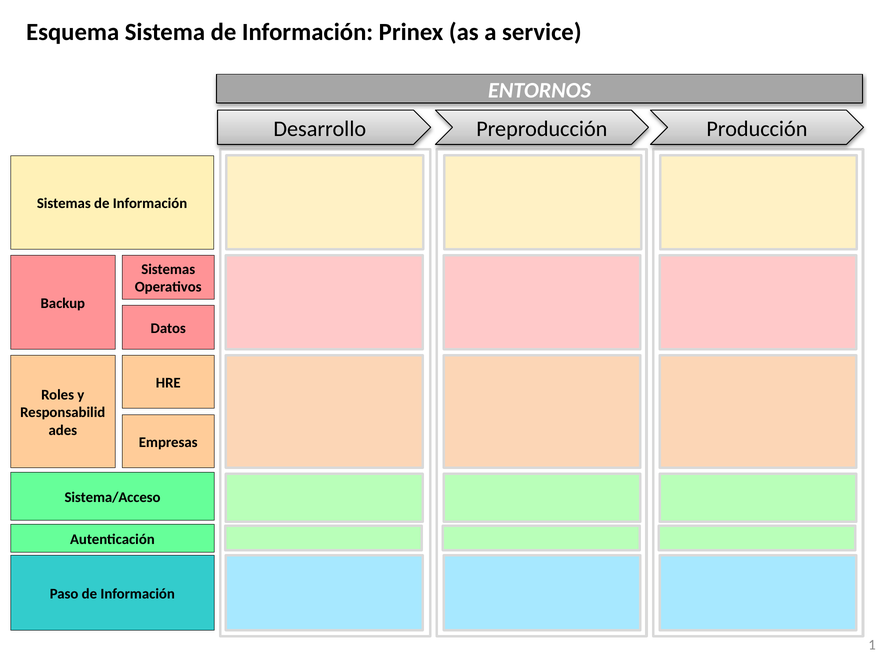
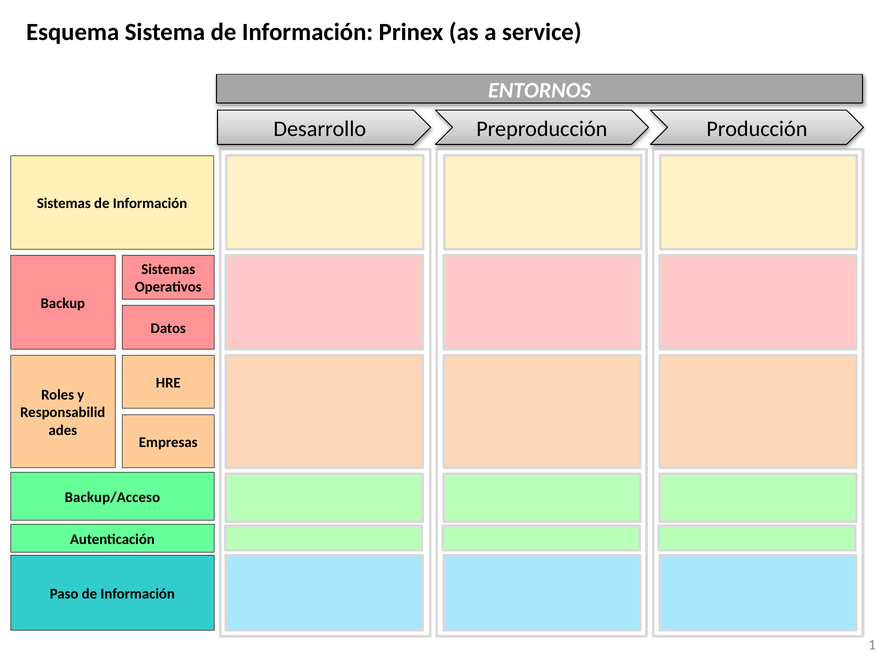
Sistema/Acceso: Sistema/Acceso -> Backup/Acceso
